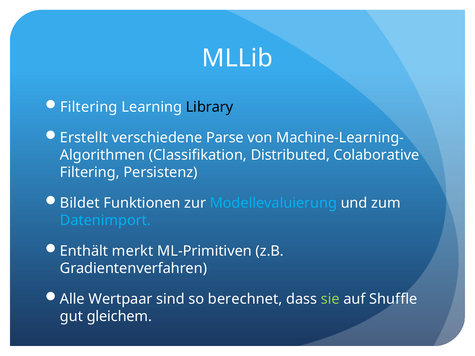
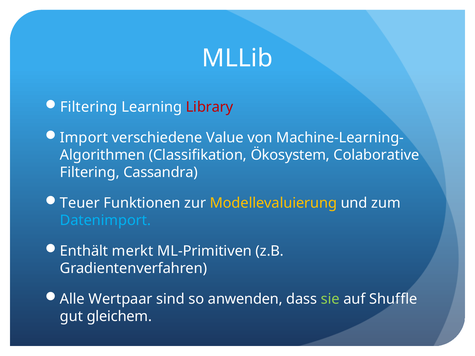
Library colour: black -> red
Erstellt: Erstellt -> Import
Parse: Parse -> Value
Distributed: Distributed -> Ökosystem
Persistenz: Persistenz -> Cassandra
Bildet: Bildet -> Teuer
Modellevaluierung colour: light blue -> yellow
berechnet: berechnet -> anwenden
